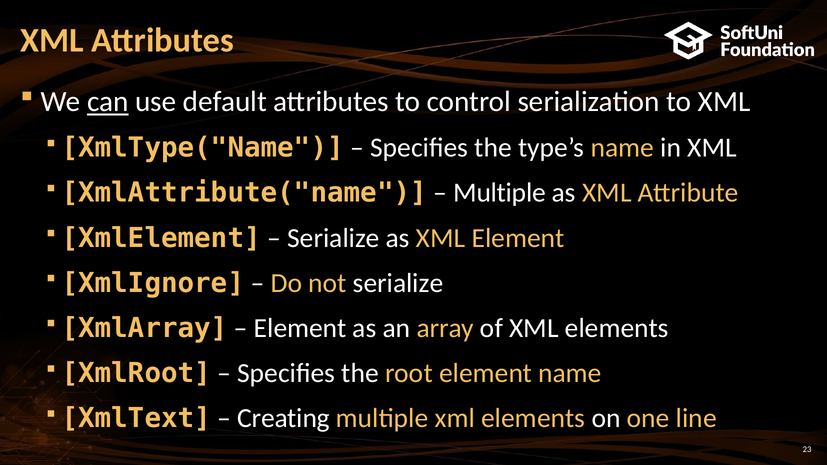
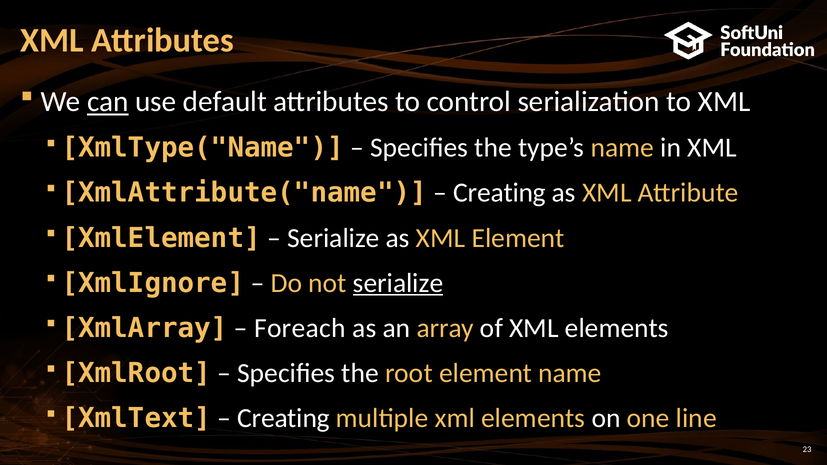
Multiple at (500, 193): Multiple -> Creating
serialize at (398, 283) underline: none -> present
Element at (300, 328): Element -> Foreach
